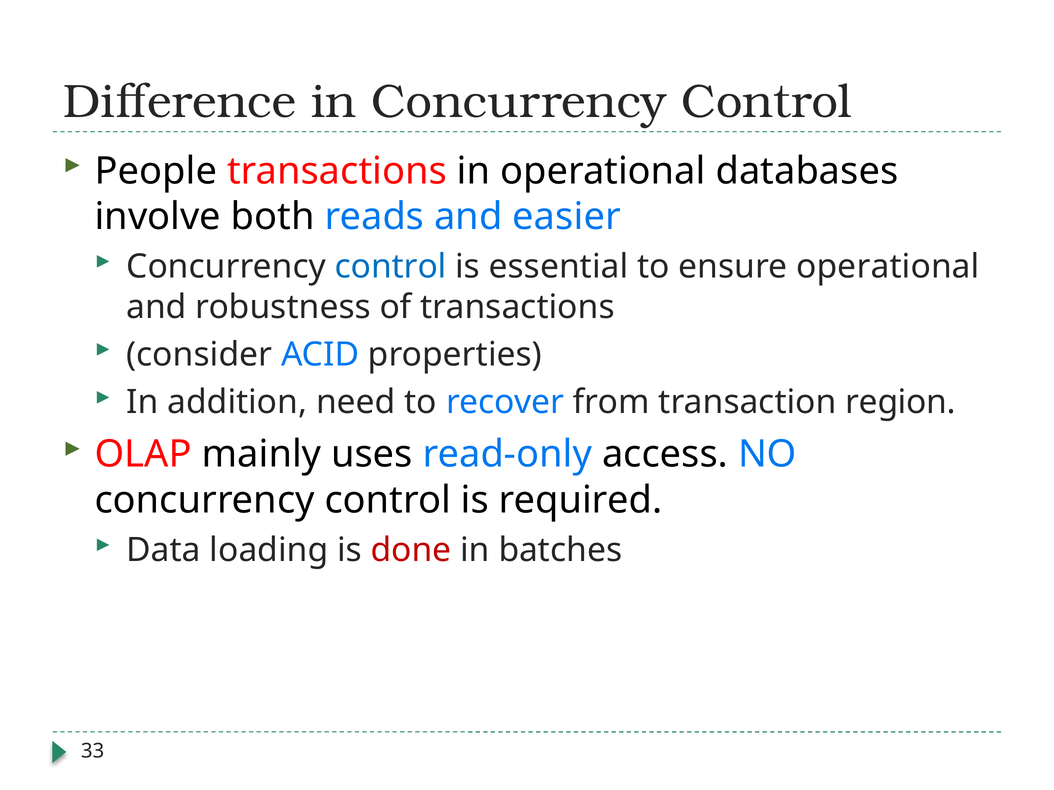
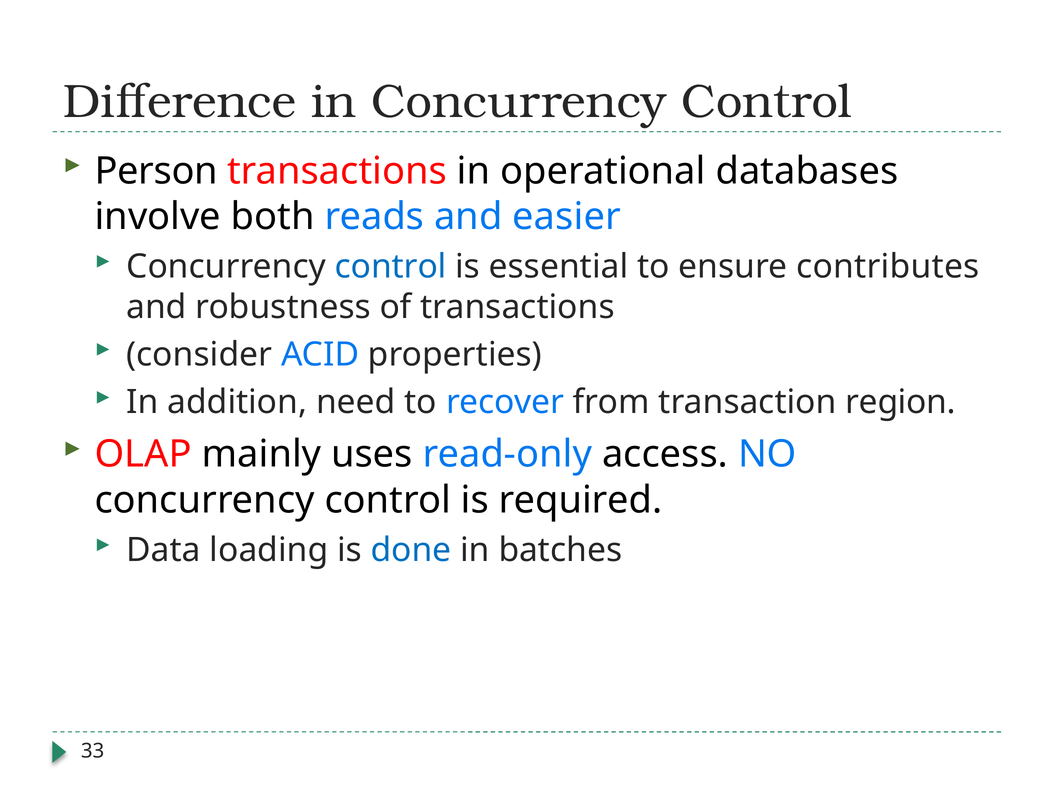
People: People -> Person
ensure operational: operational -> contributes
done colour: red -> blue
